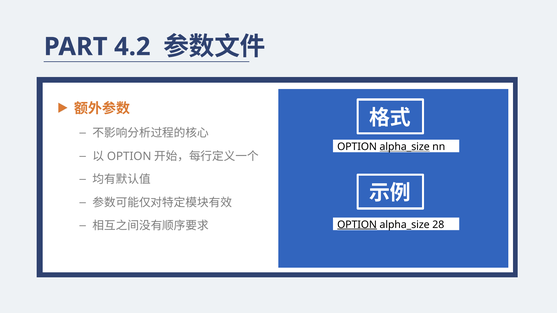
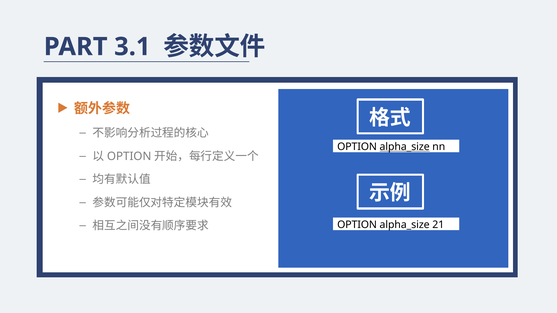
4.2: 4.2 -> 3.1
OPTION at (357, 225) underline: present -> none
28: 28 -> 21
